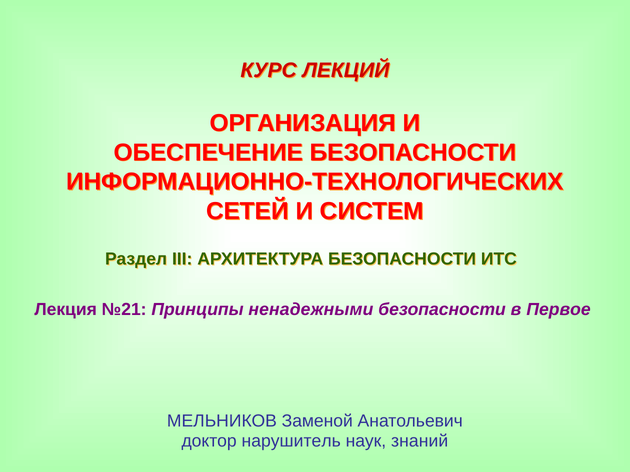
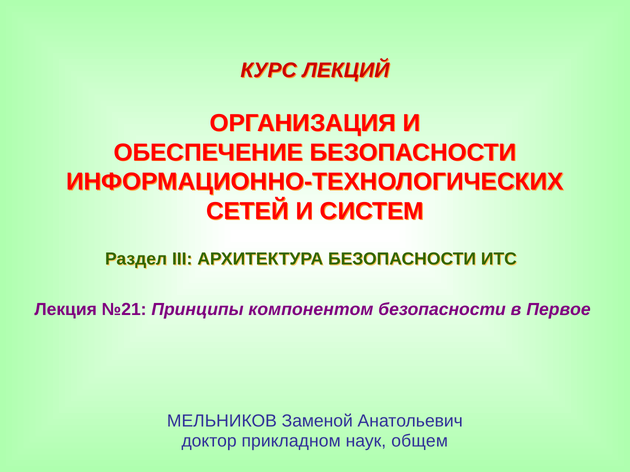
ненадежными: ненадежными -> компонентом
нарушитель: нарушитель -> прикладном
знаний: знаний -> общем
